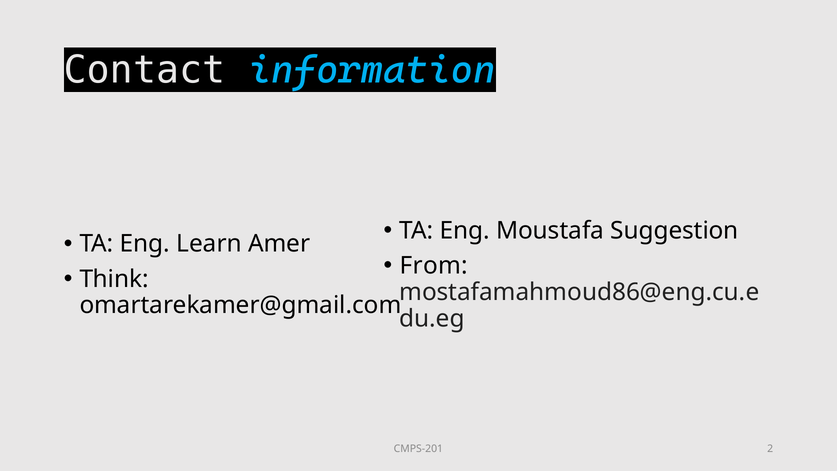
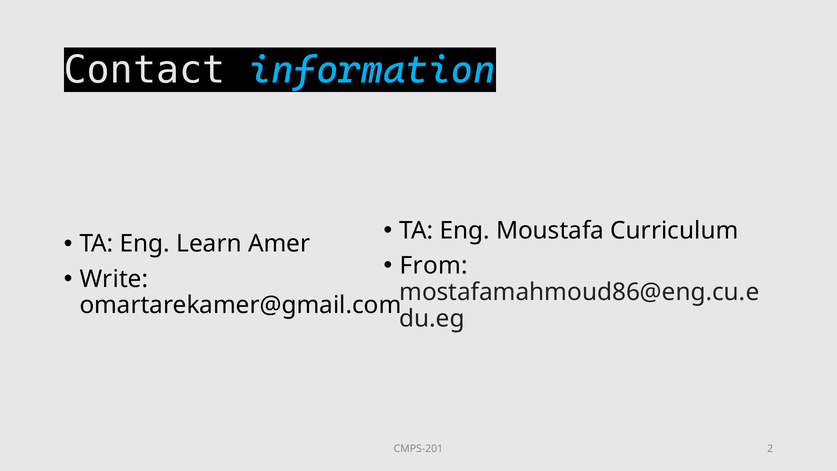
Suggestion: Suggestion -> Curriculum
Think: Think -> Write
